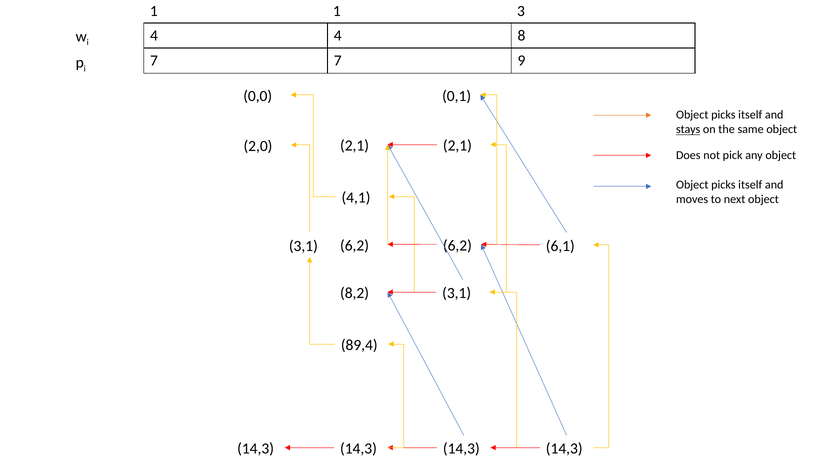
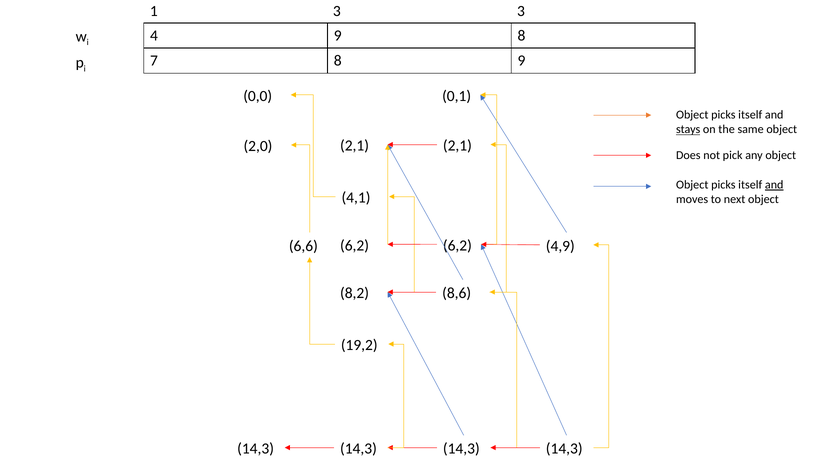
1 1: 1 -> 3
4 4: 4 -> 9
7 7: 7 -> 8
and at (774, 185) underline: none -> present
3,1 at (303, 246): 3,1 -> 6,6
6,1: 6,1 -> 4,9
3,1 at (457, 293): 3,1 -> 8,6
89,4: 89,4 -> 19,2
